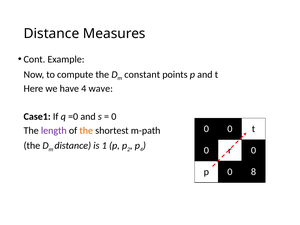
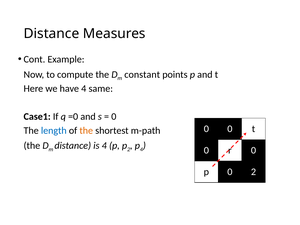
wave: wave -> same
length colour: purple -> blue
is 1: 1 -> 4
0 8: 8 -> 2
